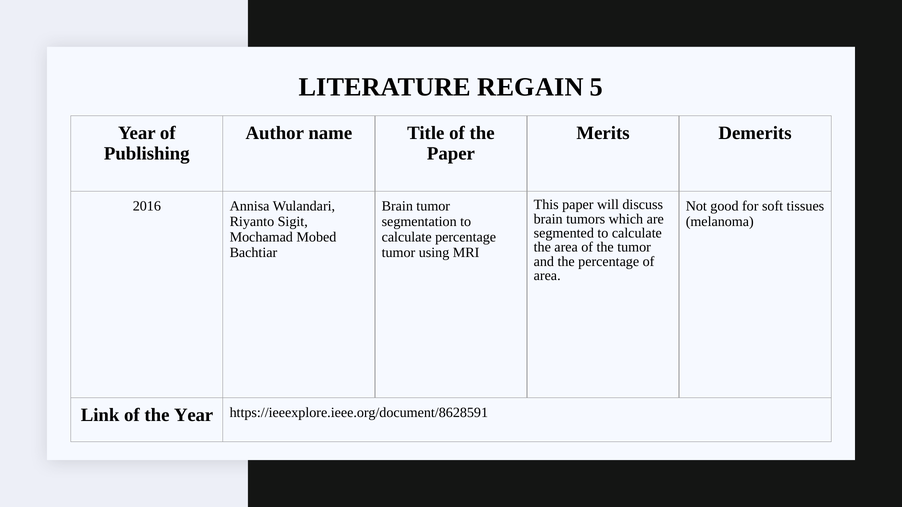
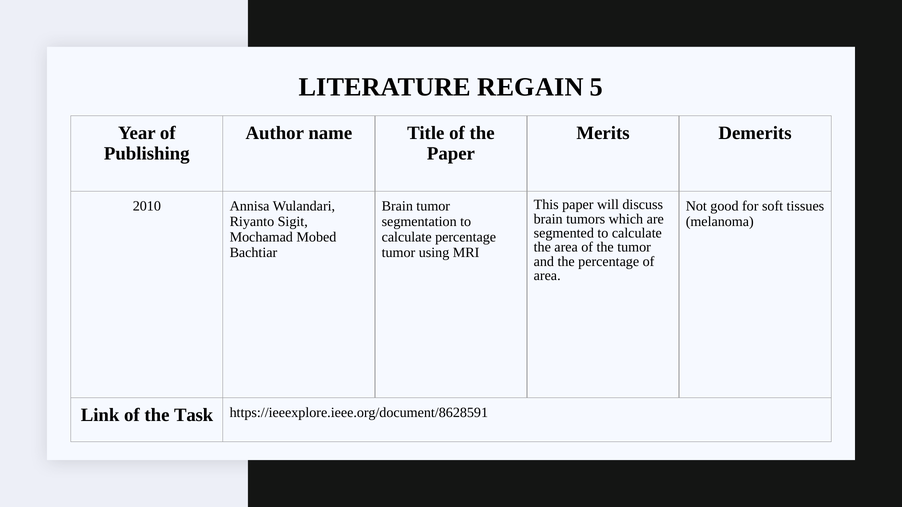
2016: 2016 -> 2010
the Year: Year -> Task
